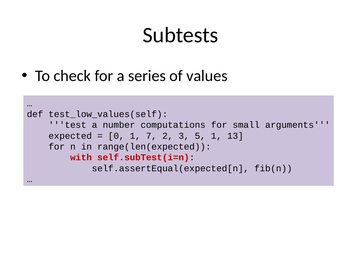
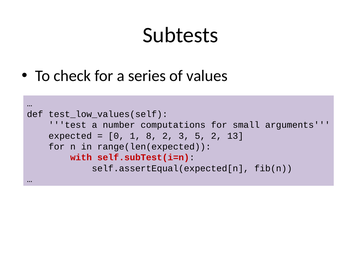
7: 7 -> 8
5 1: 1 -> 2
